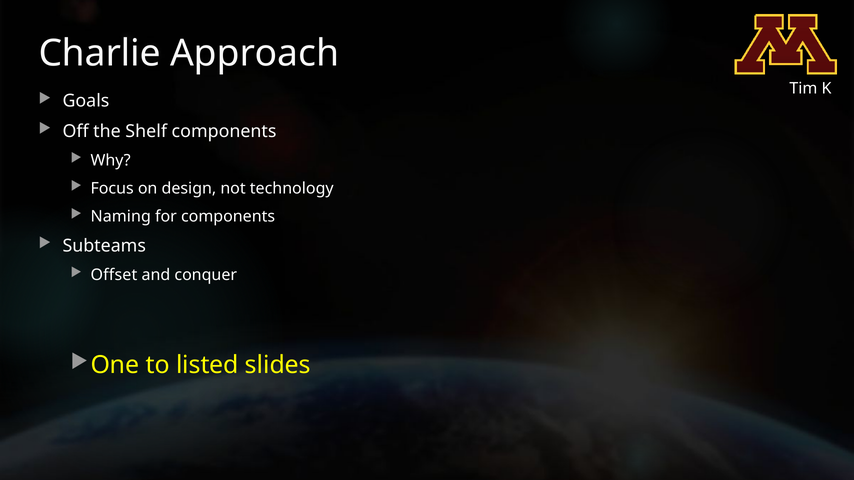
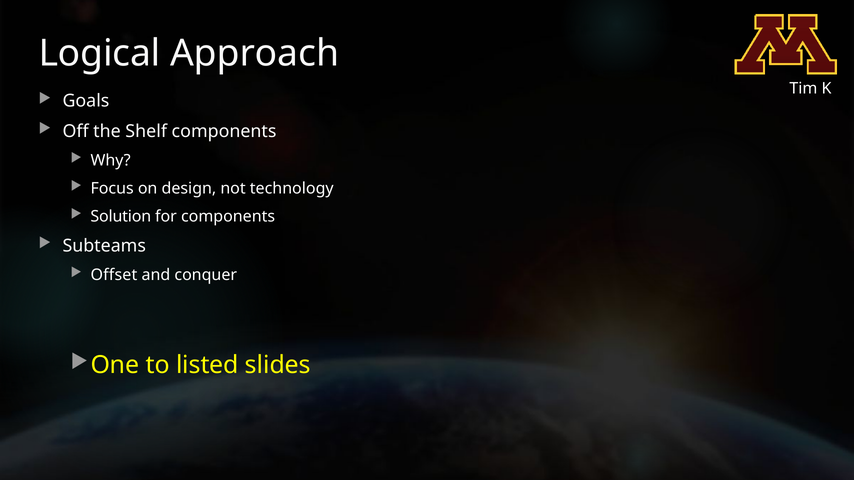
Charlie: Charlie -> Logical
Naming: Naming -> Solution
